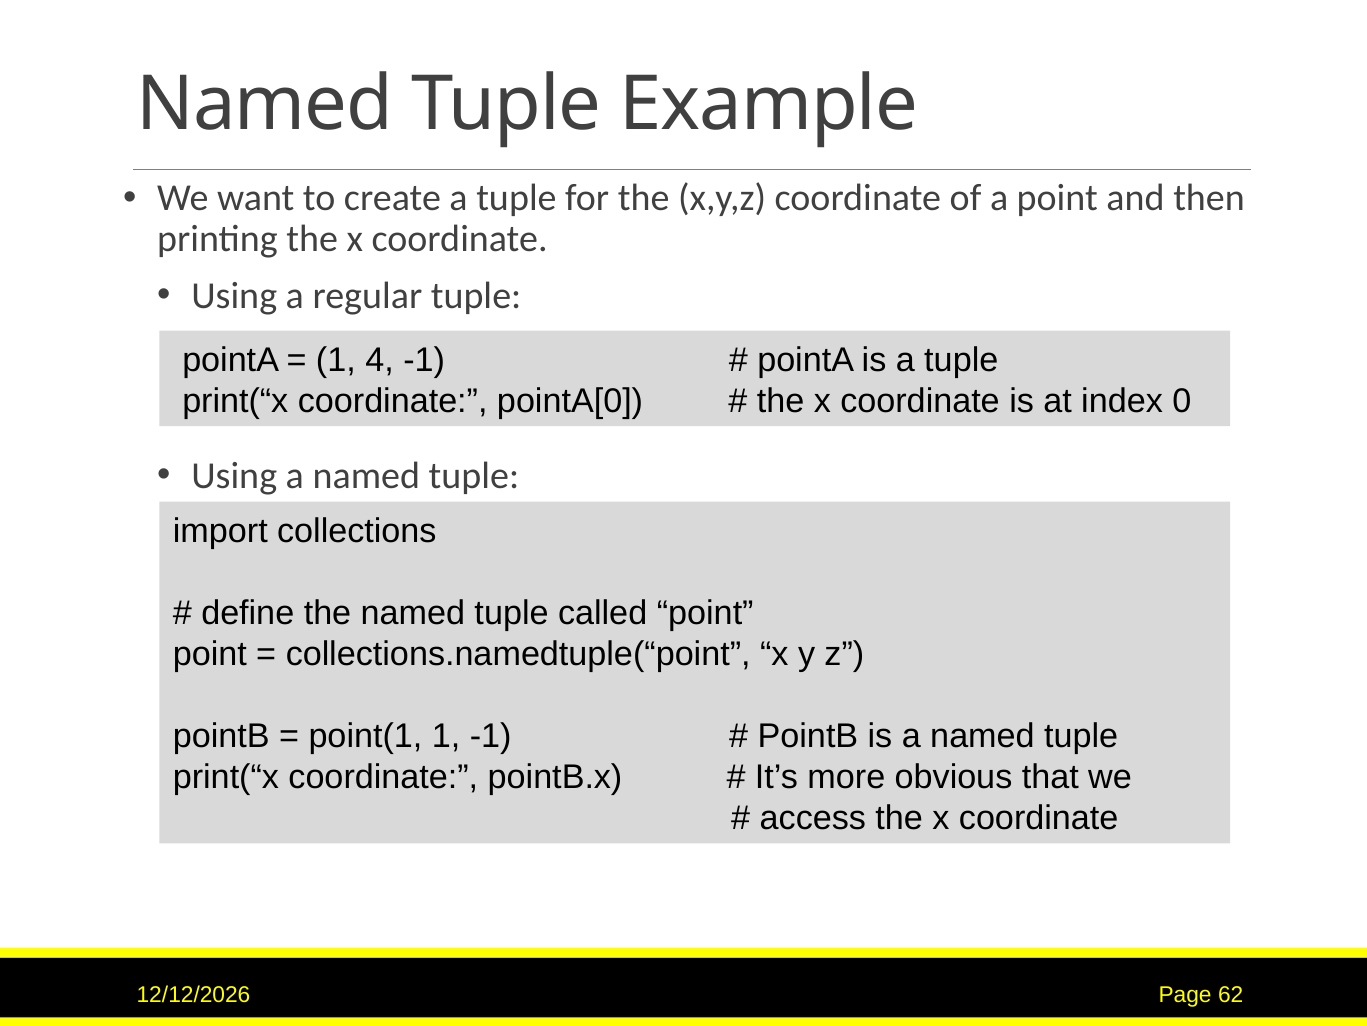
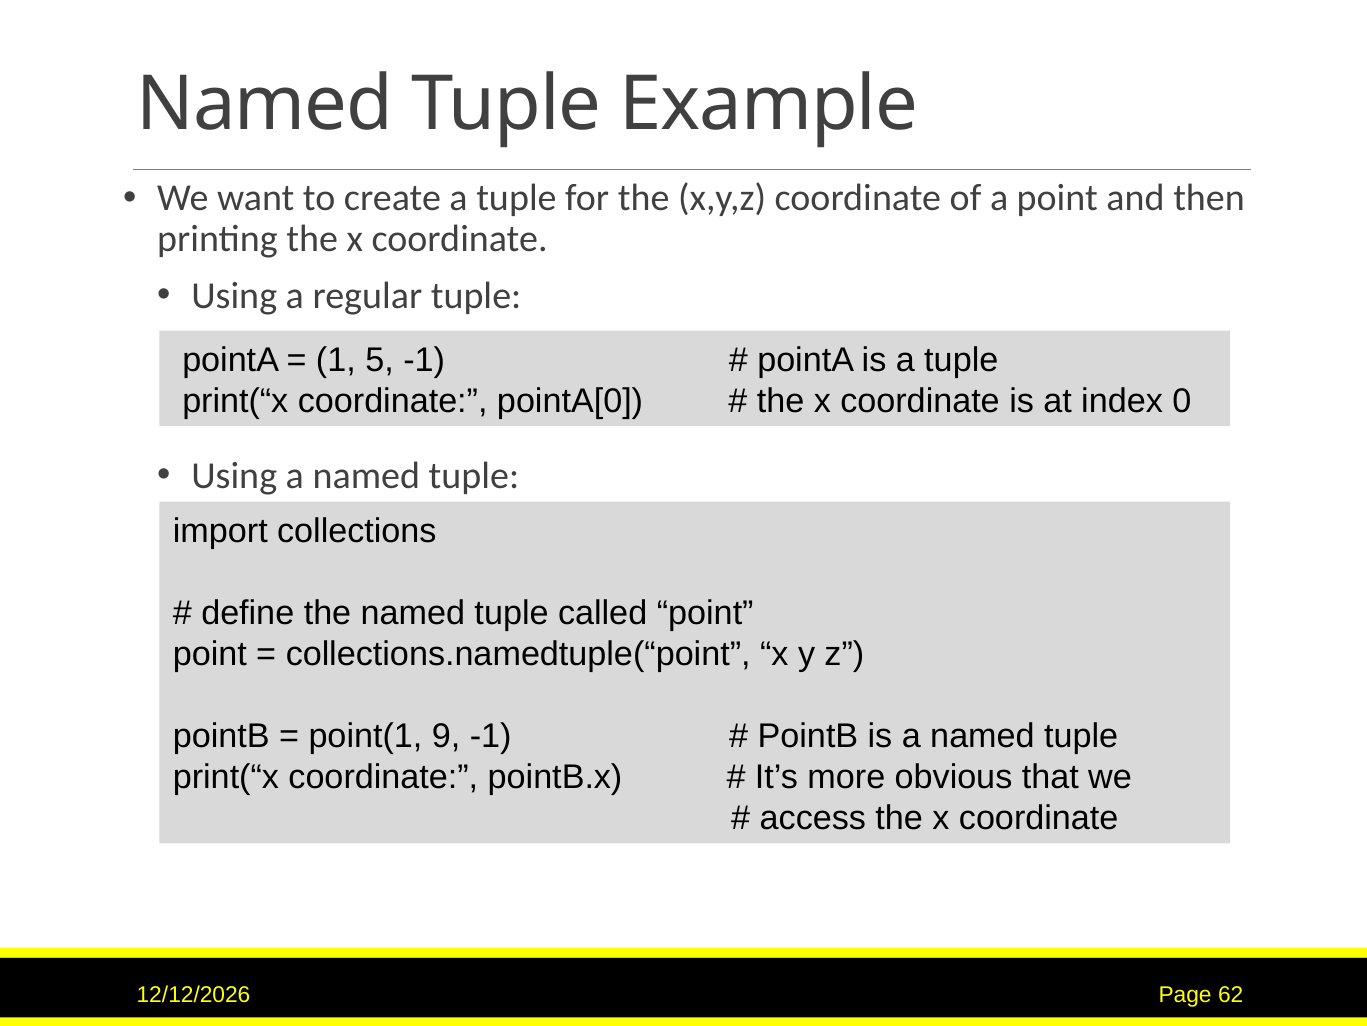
4: 4 -> 5
point(1 1: 1 -> 9
